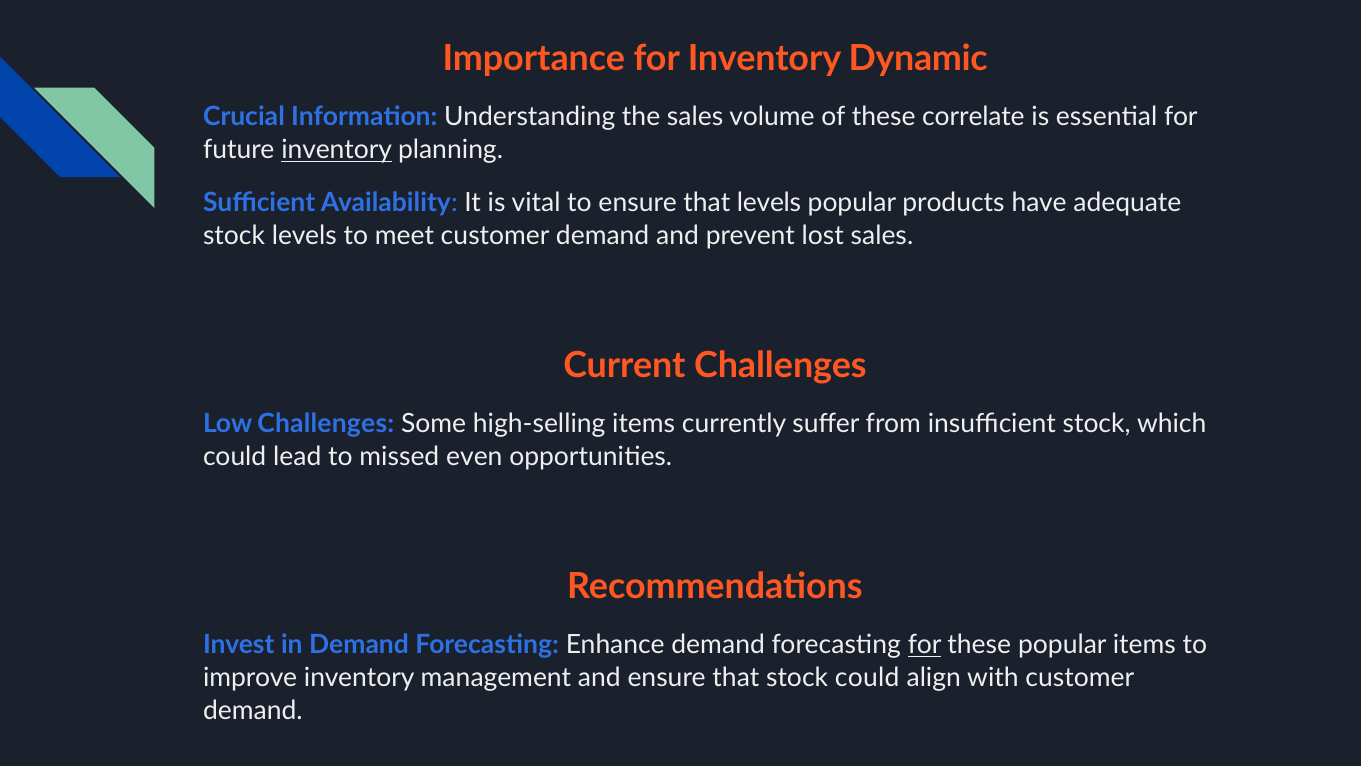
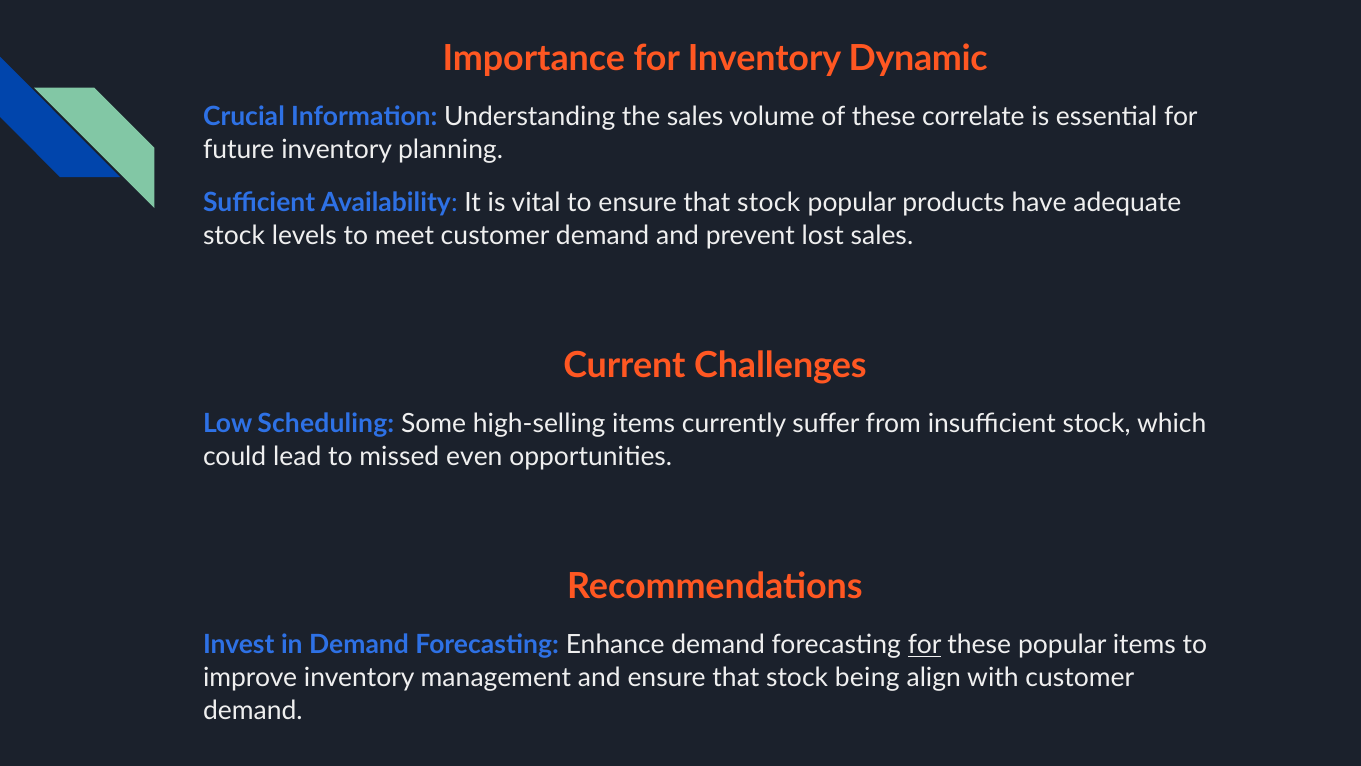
inventory at (337, 150) underline: present -> none
to ensure that levels: levels -> stock
Low Challenges: Challenges -> Scheduling
stock could: could -> being
